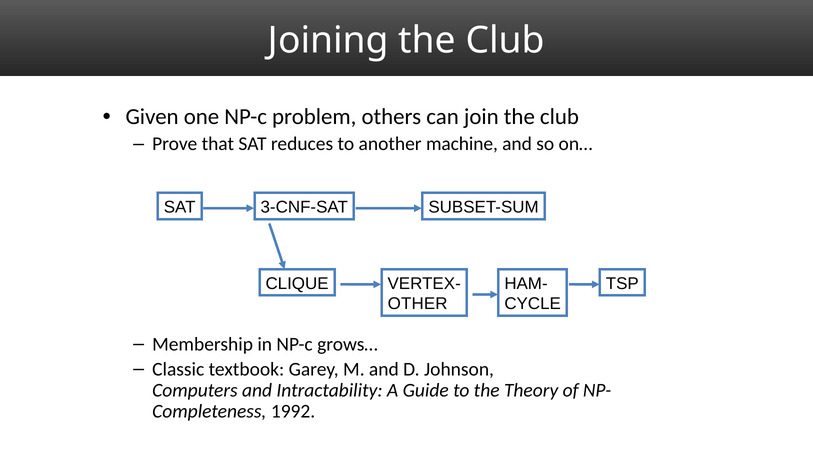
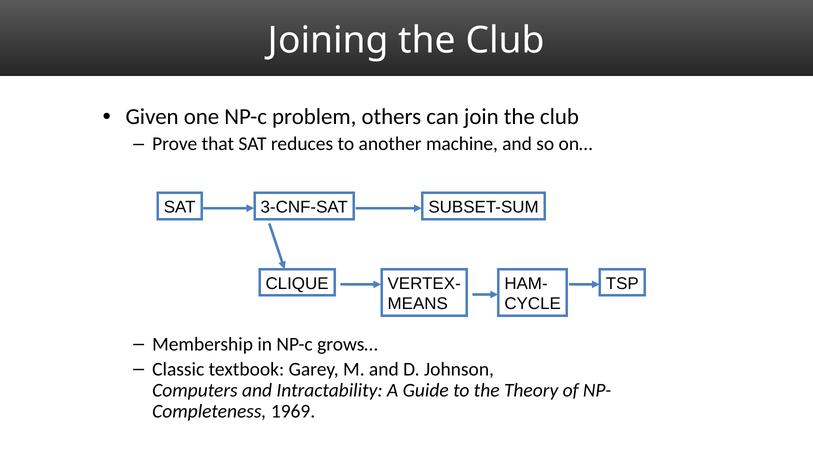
OTHER: OTHER -> MEANS
1992: 1992 -> 1969
